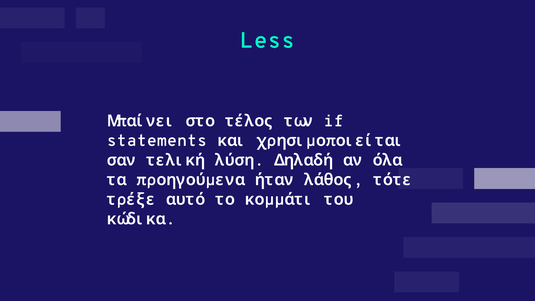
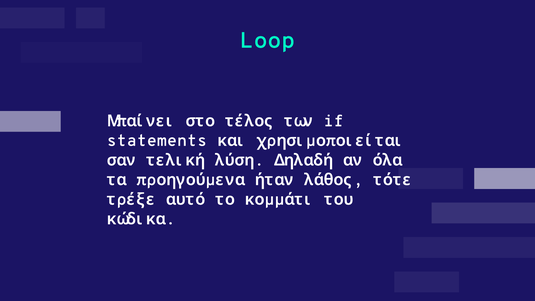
Less: Less -> Loop
